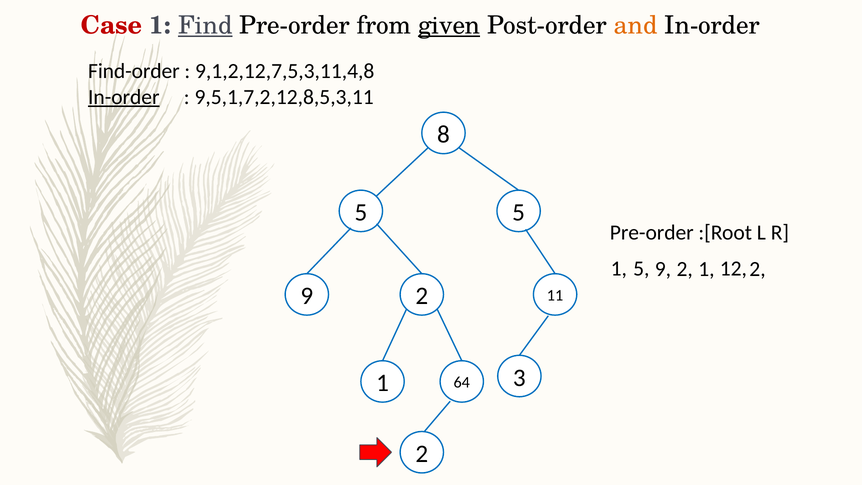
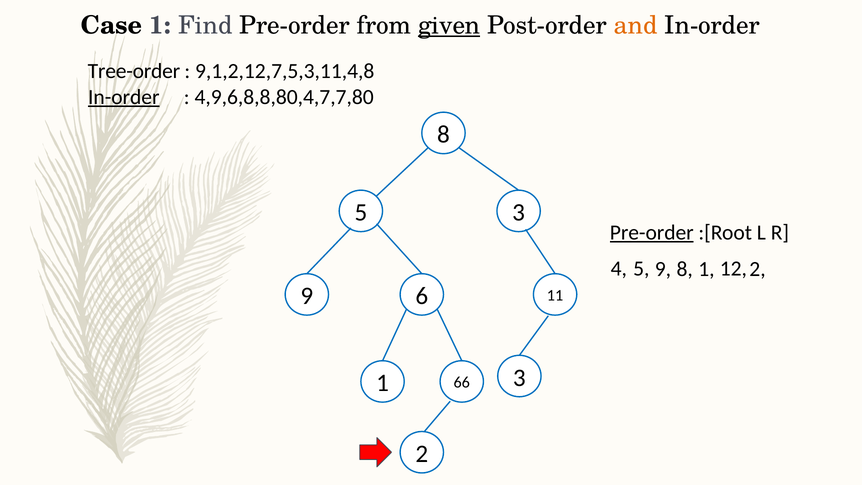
Case colour: red -> black
Find underline: present -> none
Find-order: Find-order -> Tree-order
9,5,1,7,2,12,8,5,3,11: 9,5,1,7,2,12,8,5,3,11 -> 4,9,6,8,8,80,4,7,7,80
5 5: 5 -> 3
Pre-order at (652, 232) underline: none -> present
1 at (619, 268): 1 -> 4
2 at (685, 269): 2 -> 8
9 2: 2 -> 6
64: 64 -> 66
